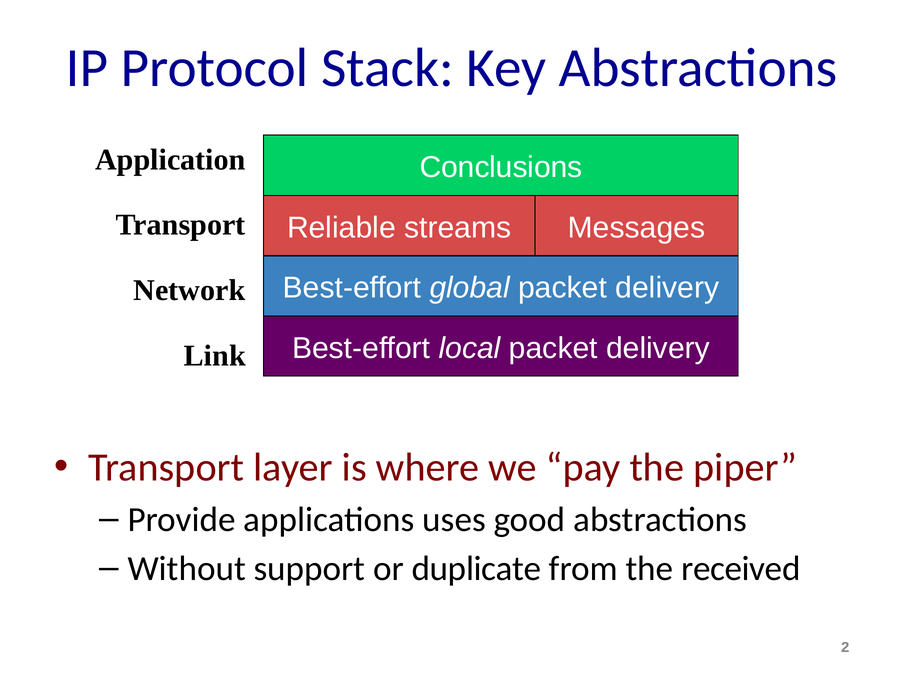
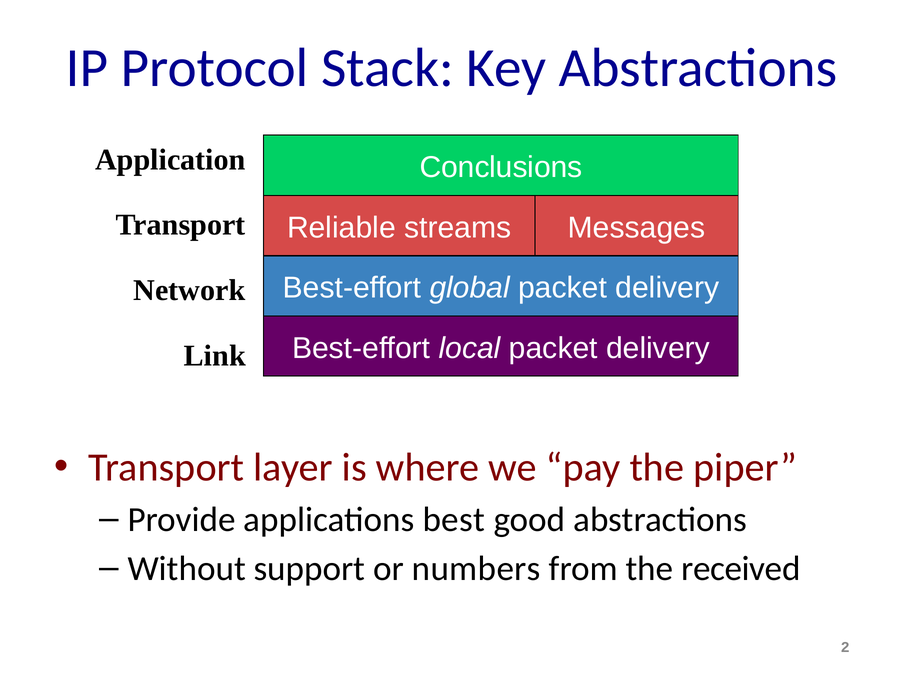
uses: uses -> best
duplicate: duplicate -> numbers
